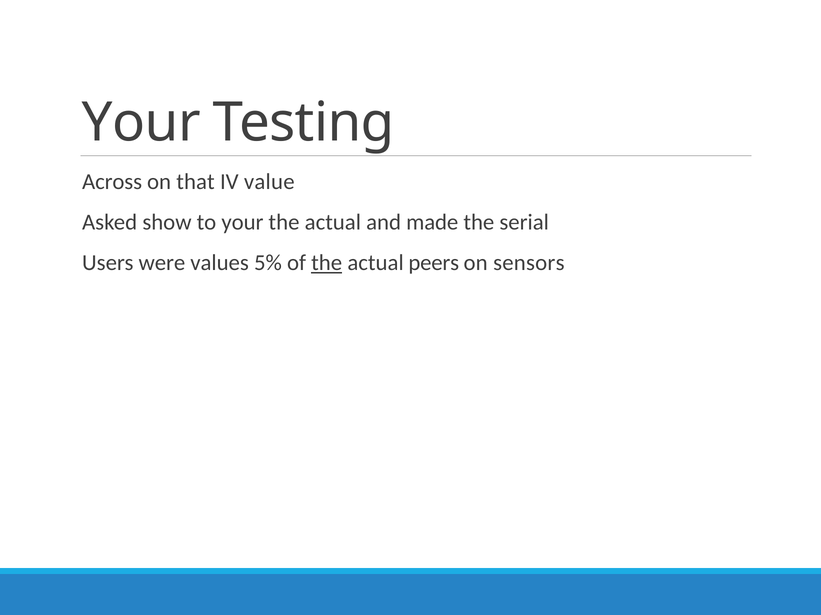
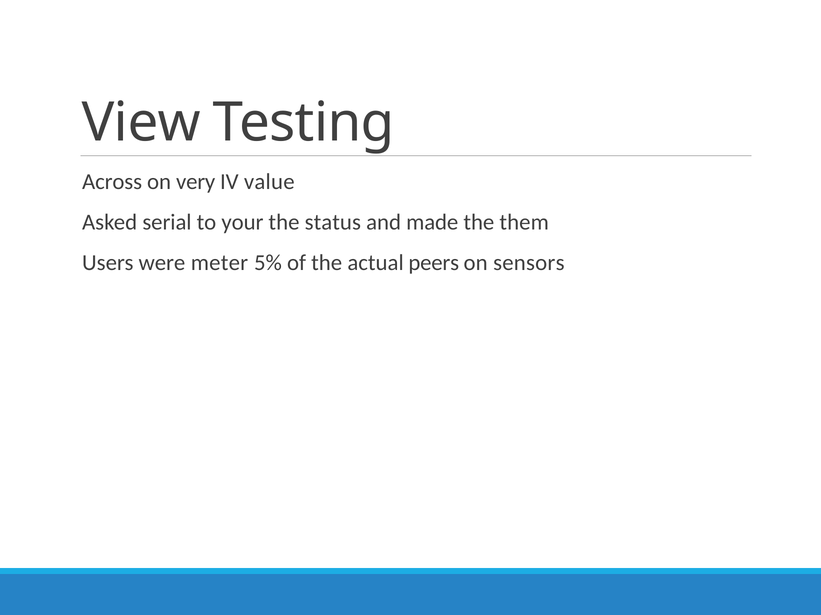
Your at (141, 123): Your -> View
that: that -> very
show: show -> serial
actual at (333, 223): actual -> status
serial: serial -> them
values: values -> meter
the at (327, 263) underline: present -> none
